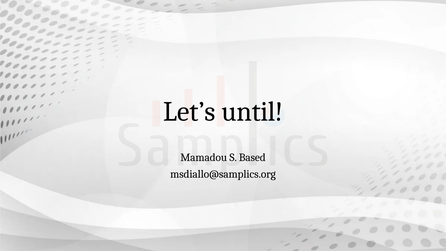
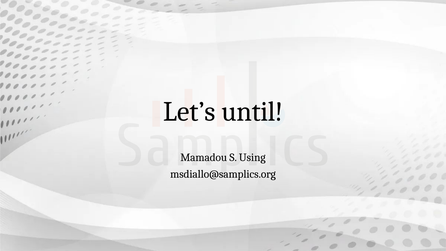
Based: Based -> Using
